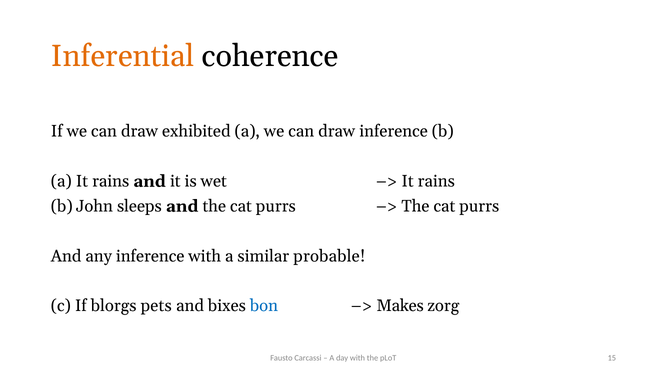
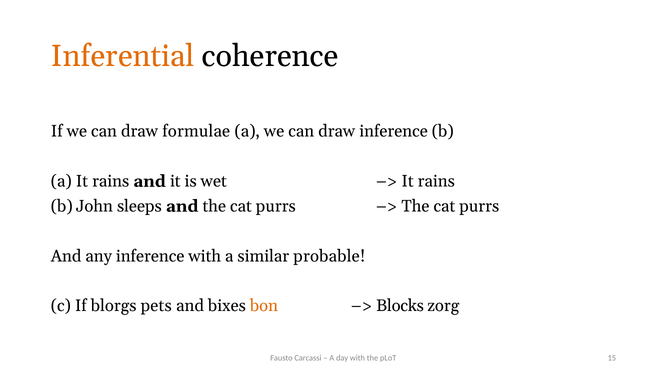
exhibited: exhibited -> formulae
bon colour: blue -> orange
Makes: Makes -> Blocks
